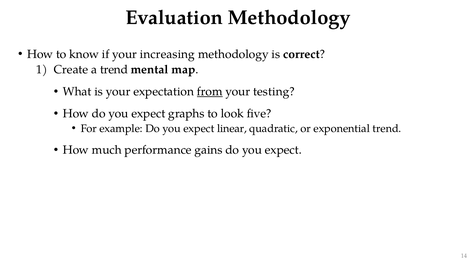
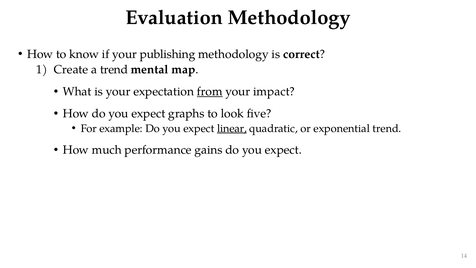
increasing: increasing -> publishing
testing: testing -> impact
linear underline: none -> present
